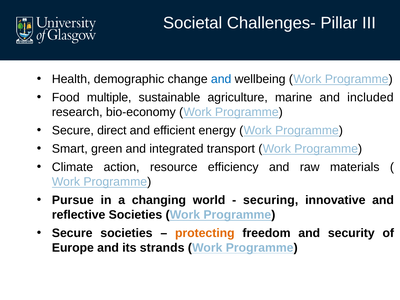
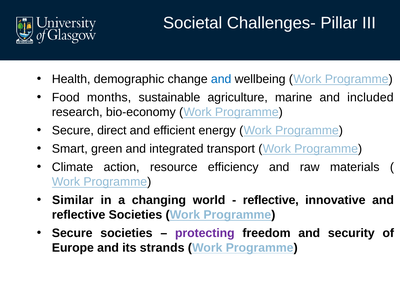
multiple: multiple -> months
Pursue: Pursue -> Similar
securing at (271, 200): securing -> reflective
protecting colour: orange -> purple
